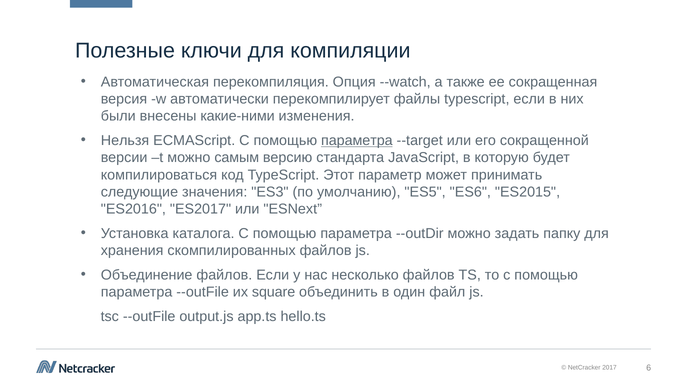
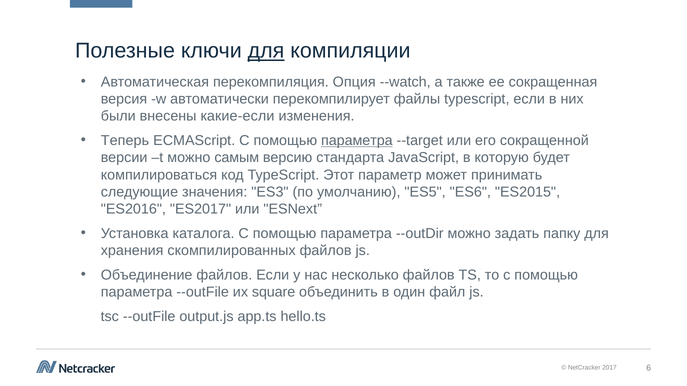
для at (266, 51) underline: none -> present
какие-ними: какие-ними -> какие-если
Нельзя: Нельзя -> Теперь
